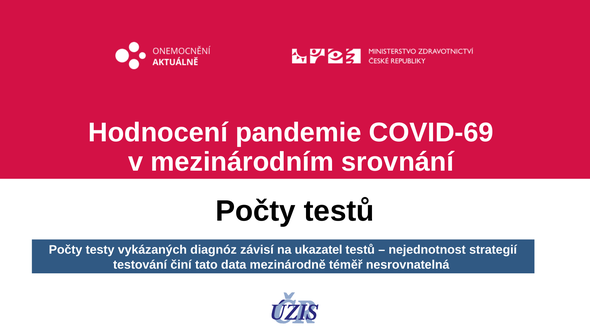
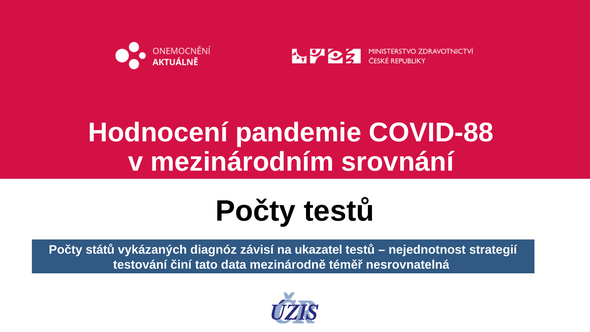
COVID-69: COVID-69 -> COVID-88
testy: testy -> států
